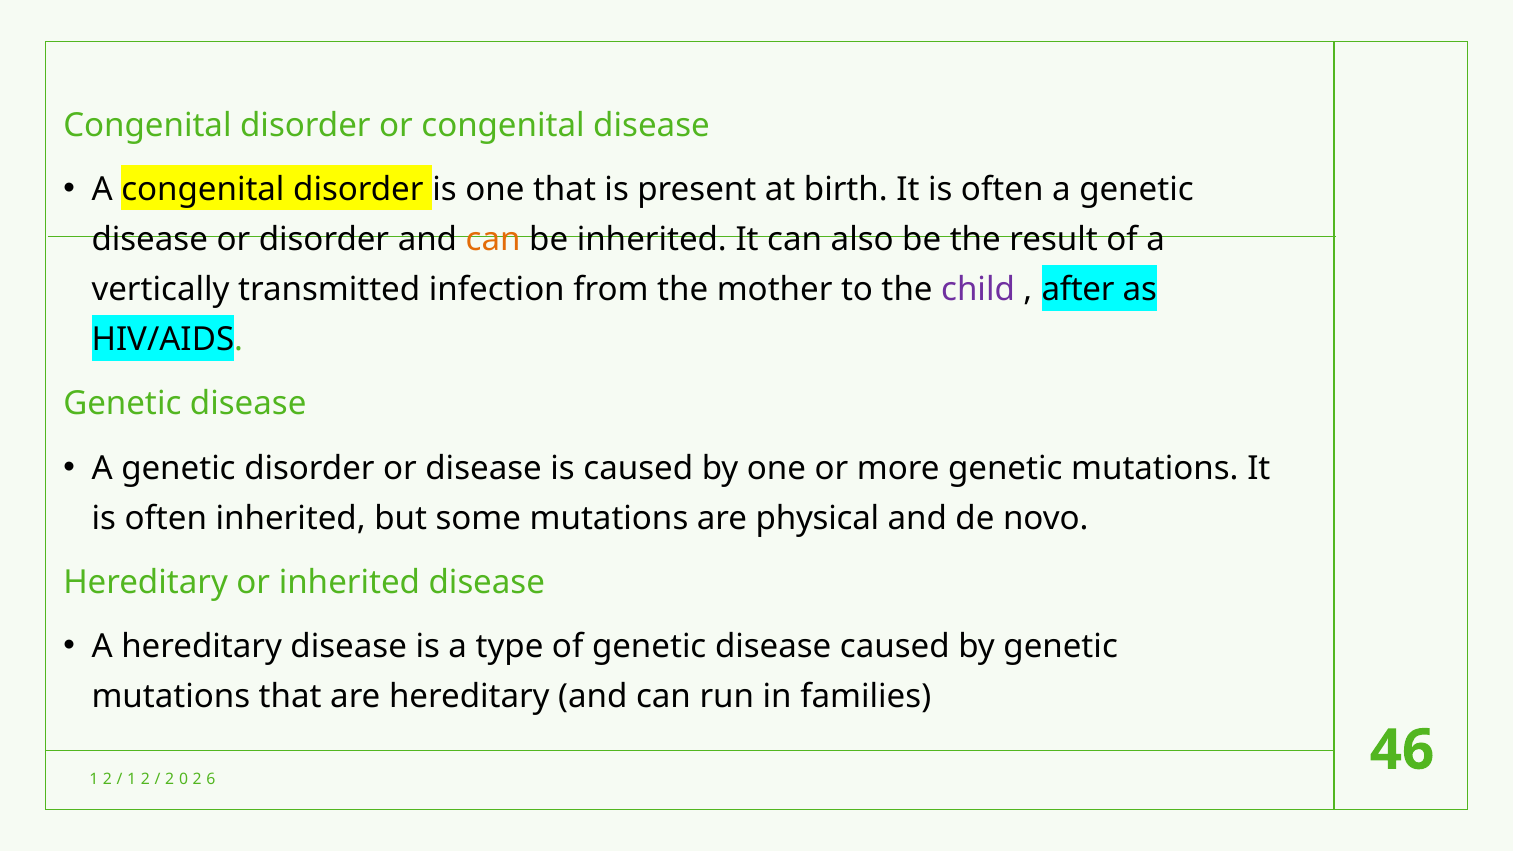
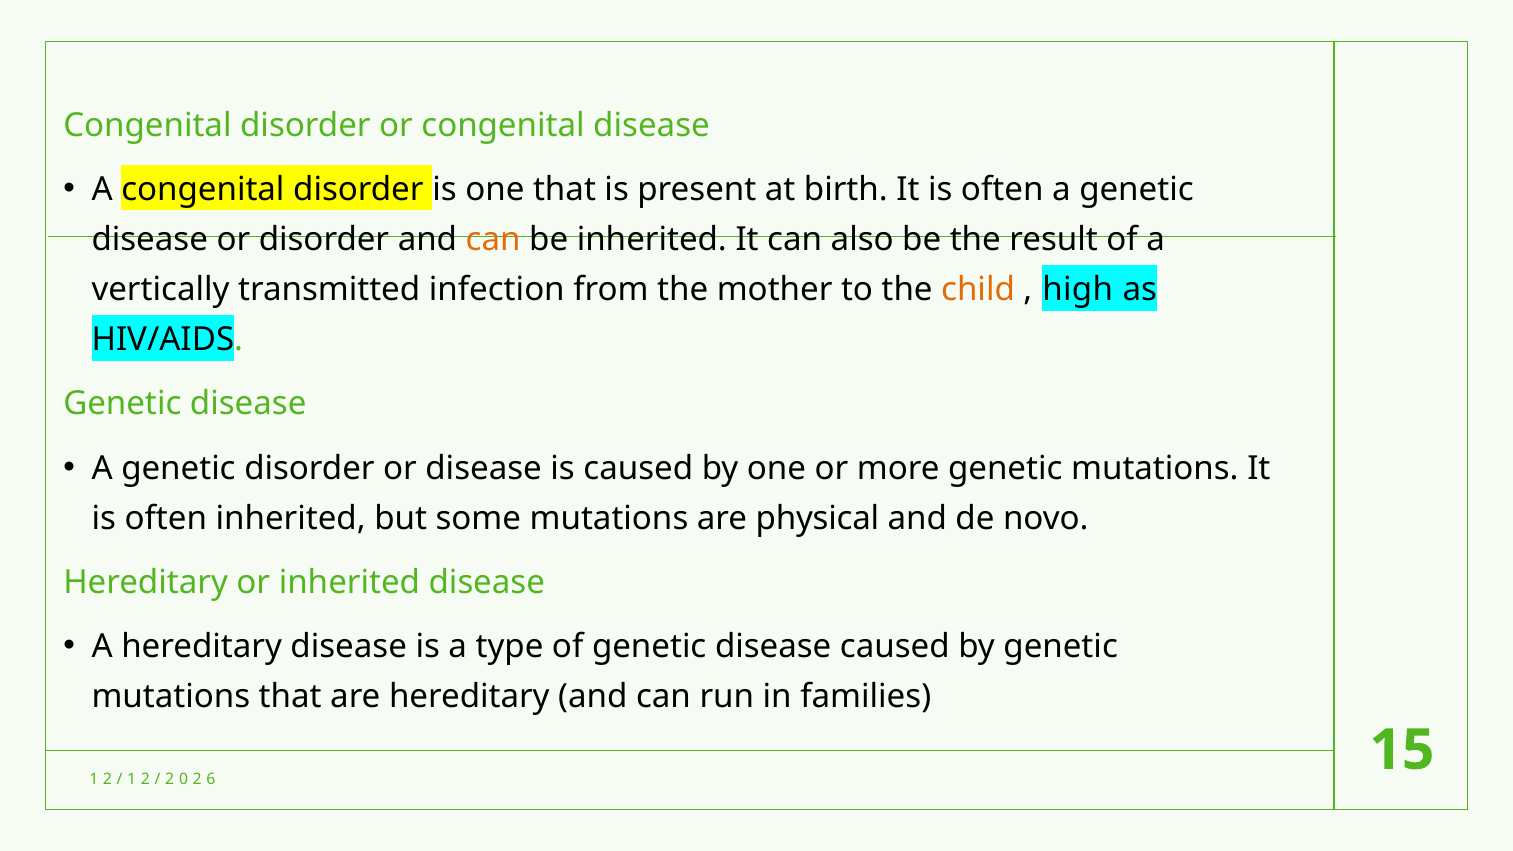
child colour: purple -> orange
after: after -> high
46: 46 -> 15
